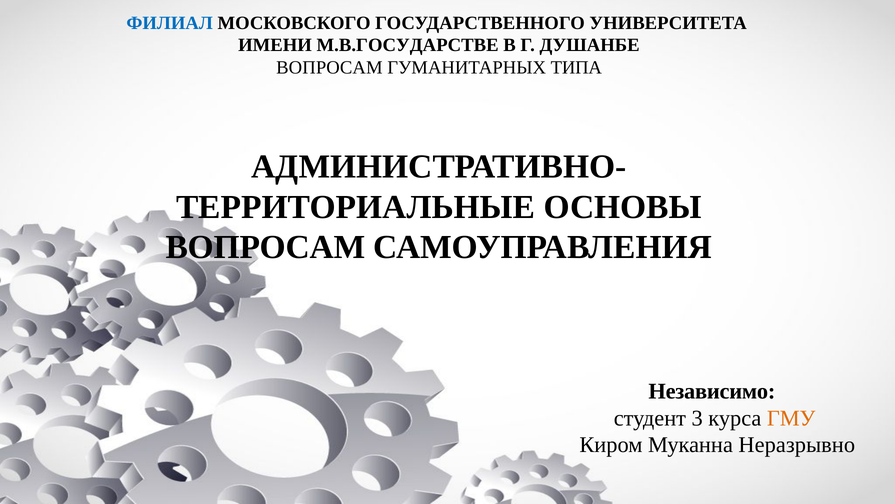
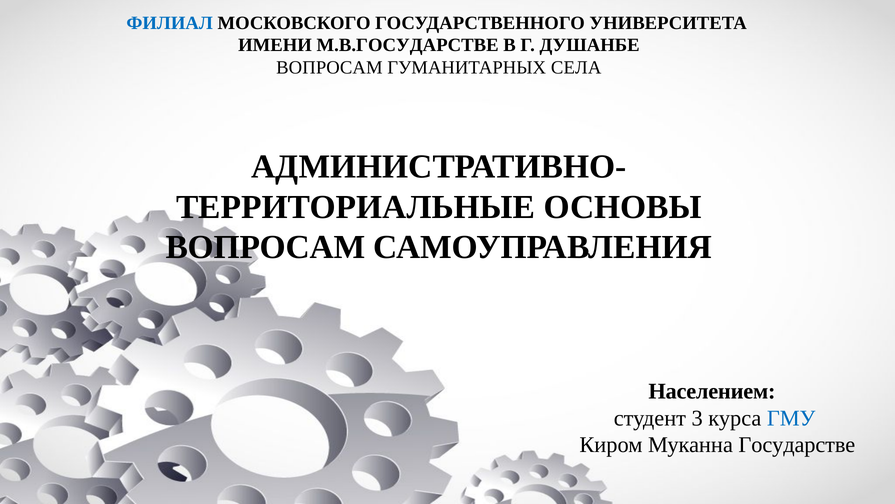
ТИПА: ТИПА -> СЕЛА
Независимо: Независимо -> Населением
ГМУ colour: orange -> blue
Неразрывно: Неразрывно -> Государстве
